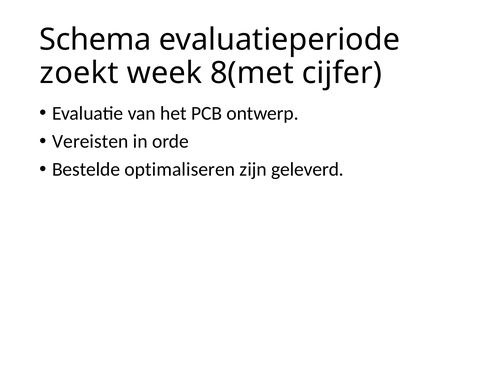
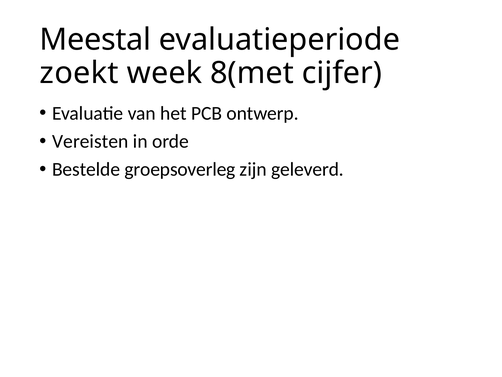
Schema: Schema -> Meestal
optimaliseren: optimaliseren -> groepsoverleg
